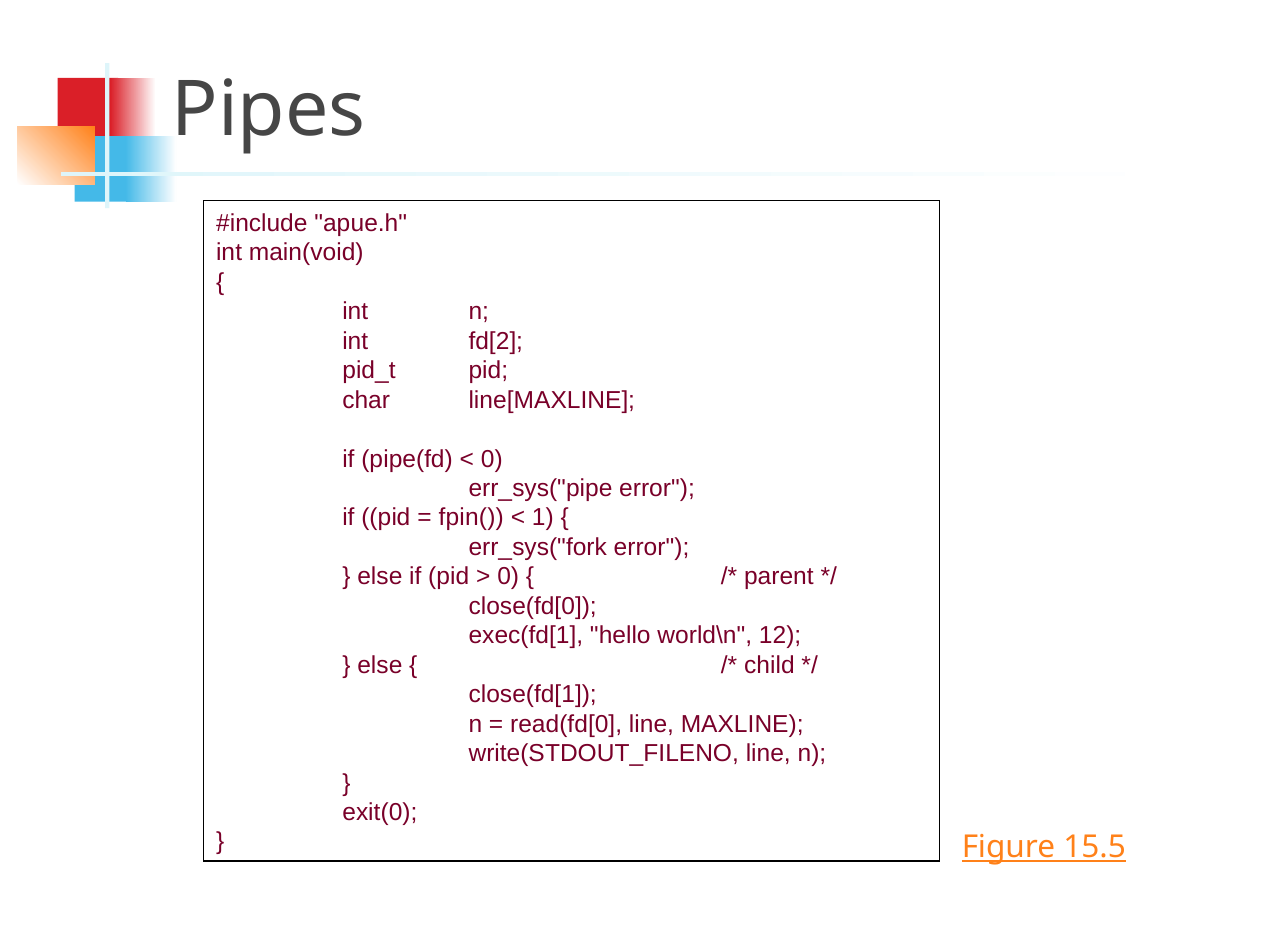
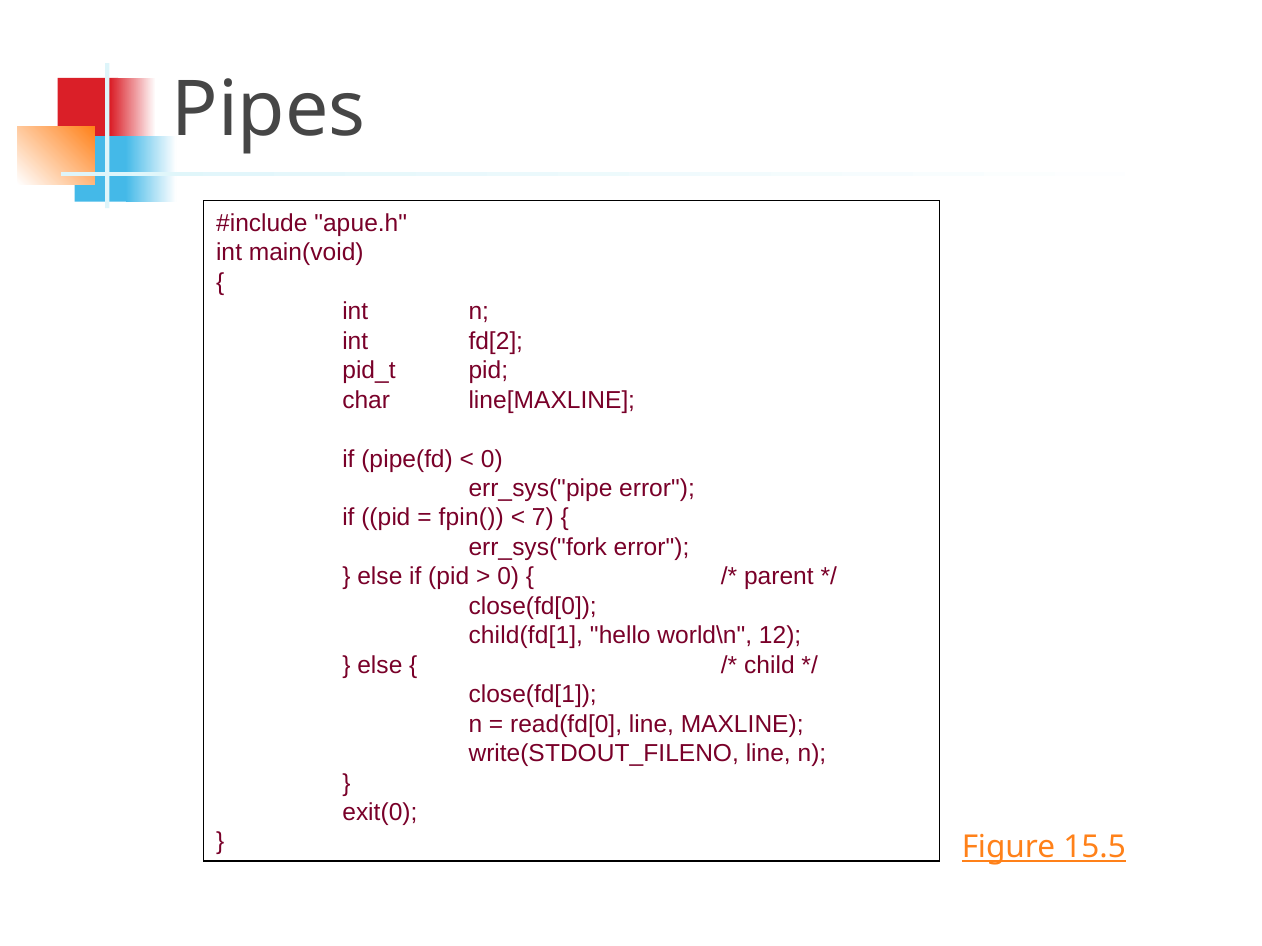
1: 1 -> 7
exec(fd[1: exec(fd[1 -> child(fd[1
